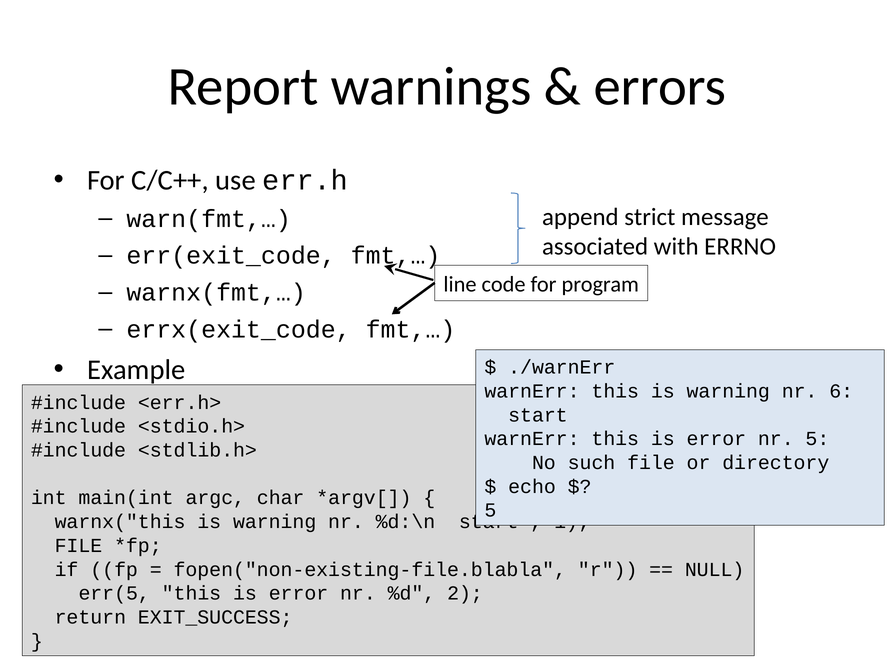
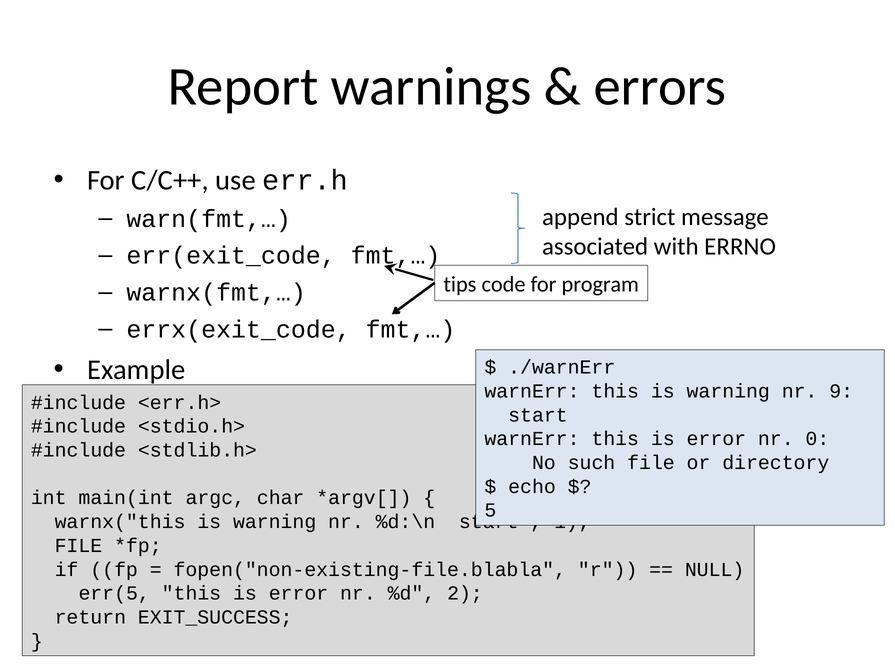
line: line -> tips
6: 6 -> 9
nr 5: 5 -> 0
